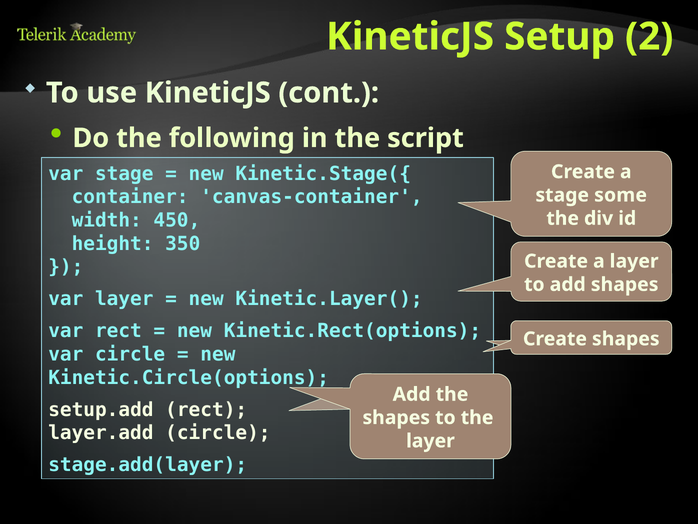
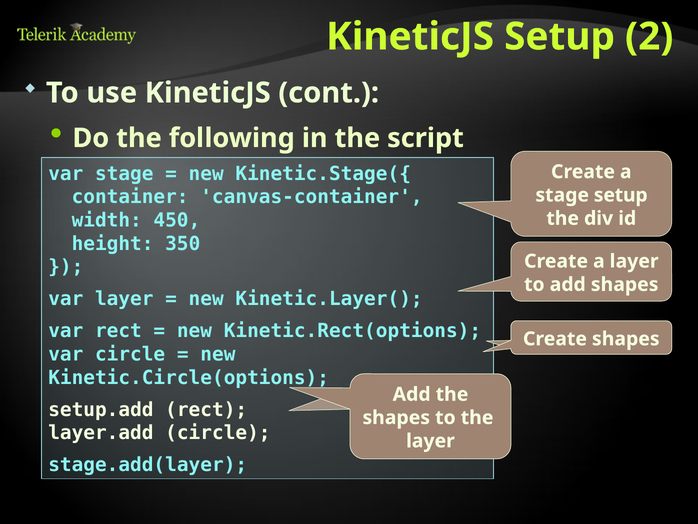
stage some: some -> setup
